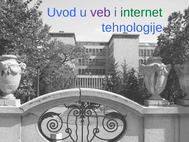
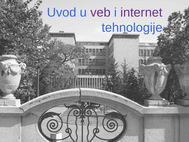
internet colour: green -> purple
